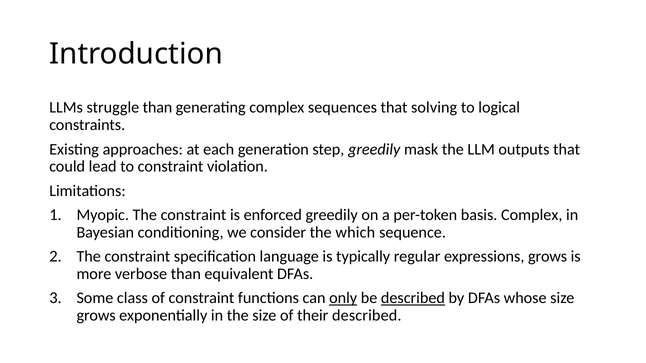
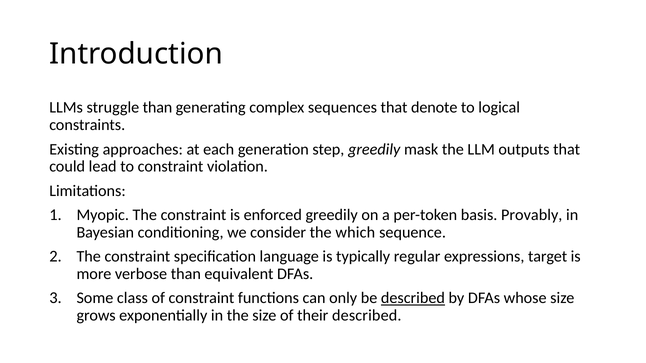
solving: solving -> denote
basis Complex: Complex -> Provably
expressions grows: grows -> target
only underline: present -> none
